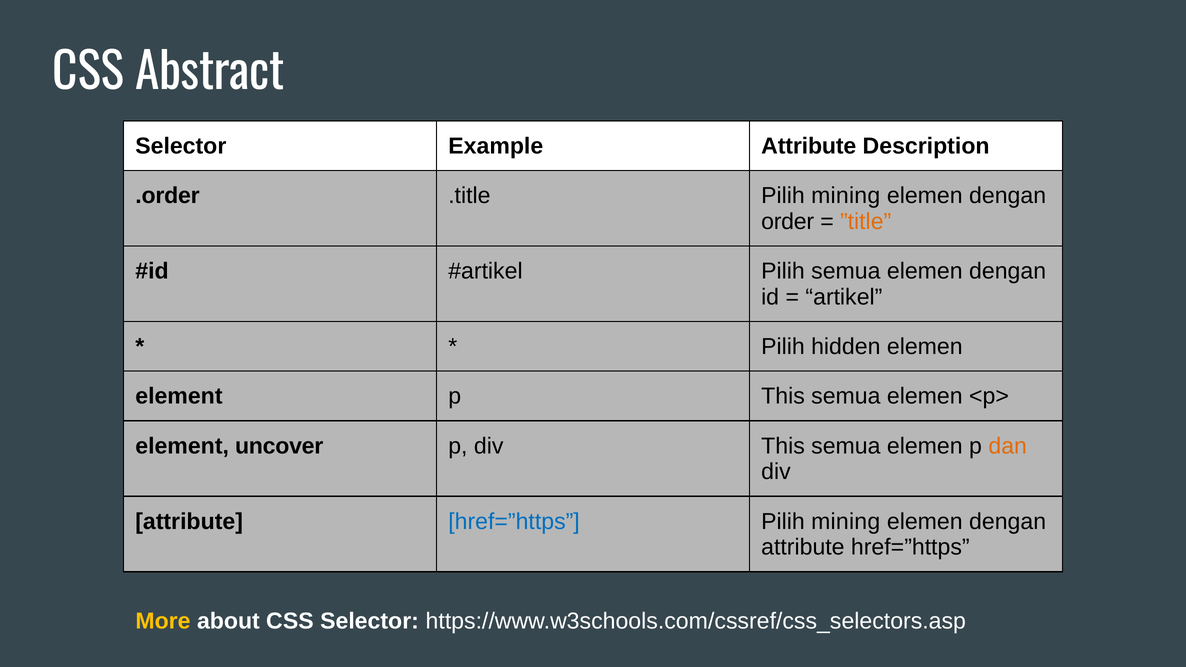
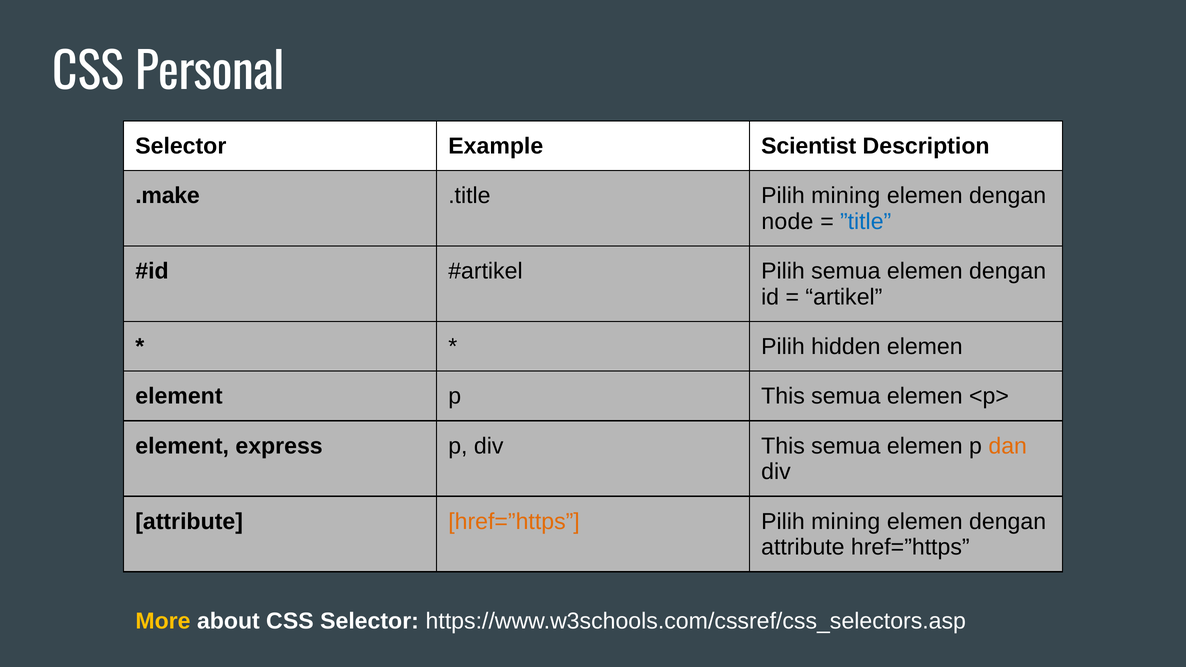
Abstract: Abstract -> Personal
Example Attribute: Attribute -> Scientist
.order: .order -> .make
order: order -> node
”title colour: orange -> blue
uncover: uncover -> express
href=”https at (514, 522) colour: blue -> orange
